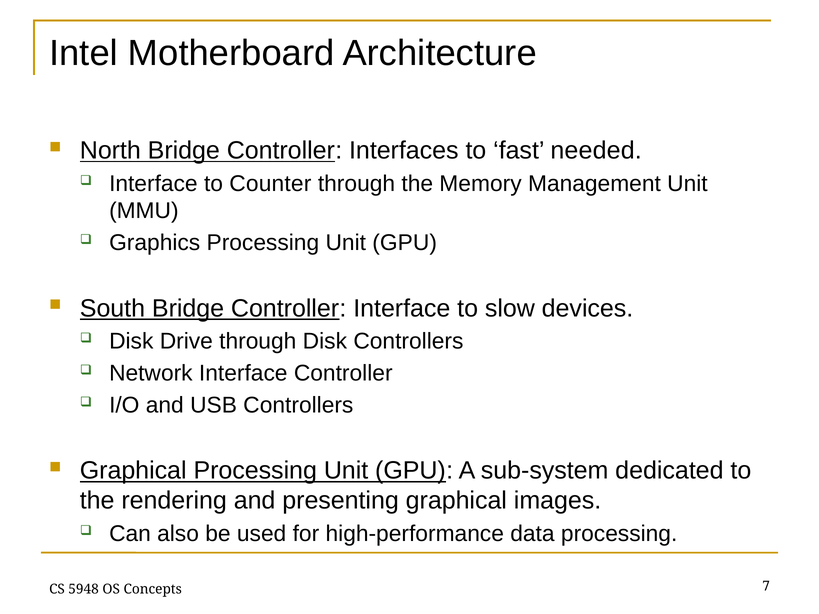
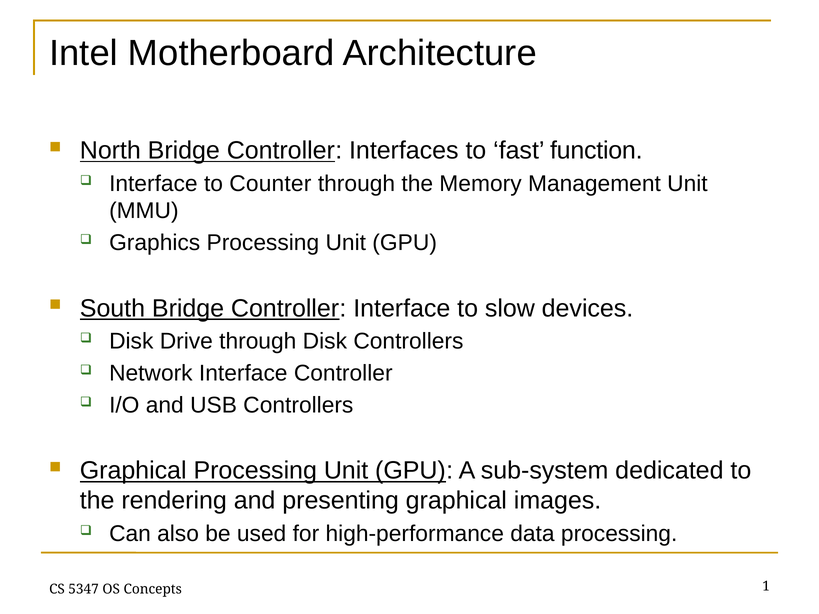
needed: needed -> function
5948: 5948 -> 5347
7: 7 -> 1
